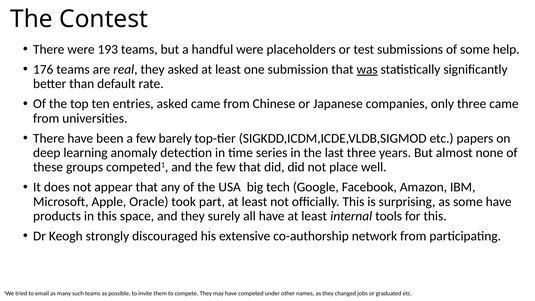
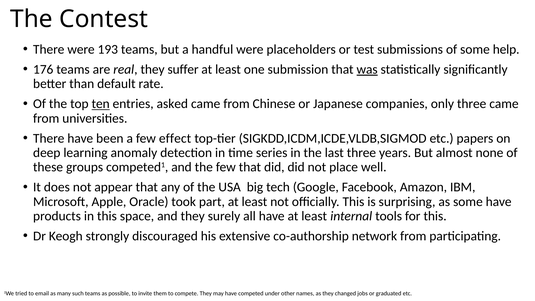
they asked: asked -> suffer
ten underline: none -> present
barely: barely -> effect
